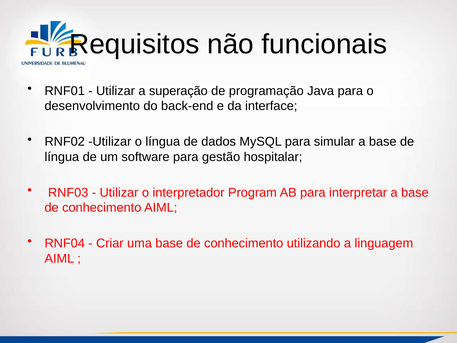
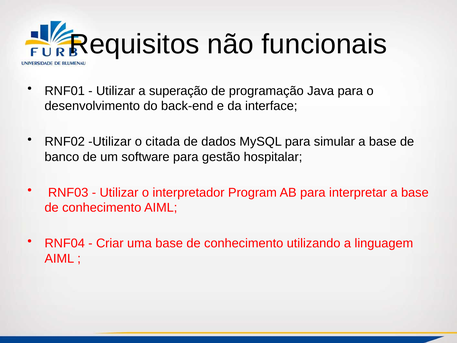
o língua: língua -> citada
língua at (62, 157): língua -> banco
